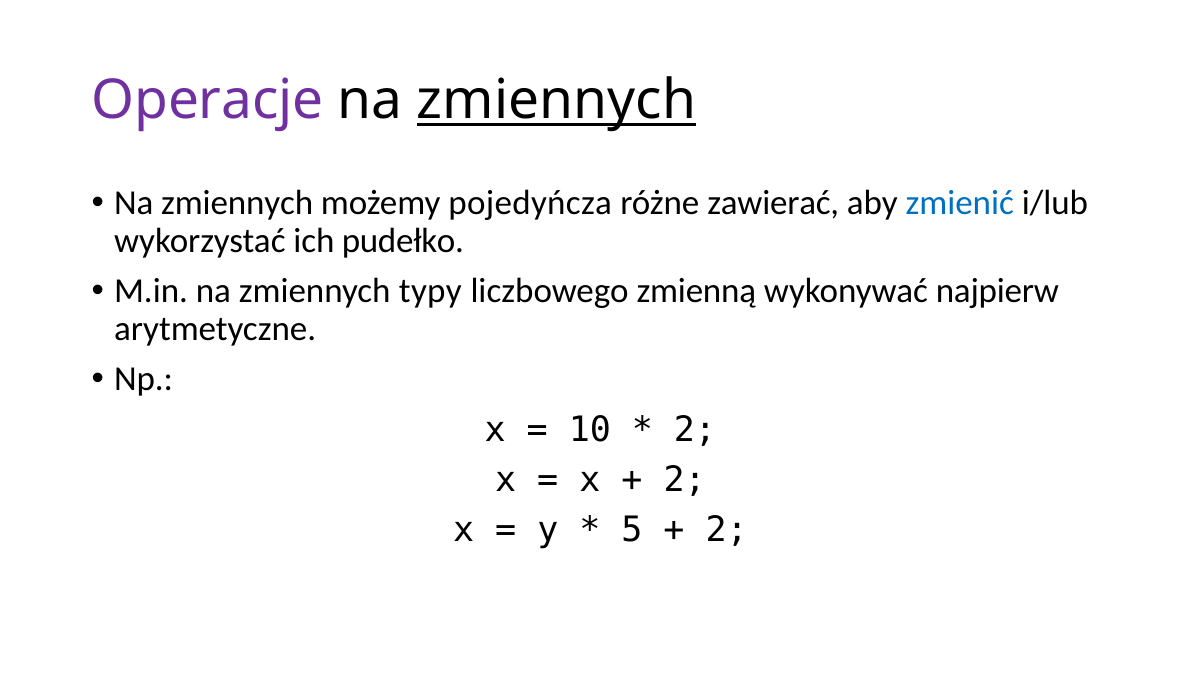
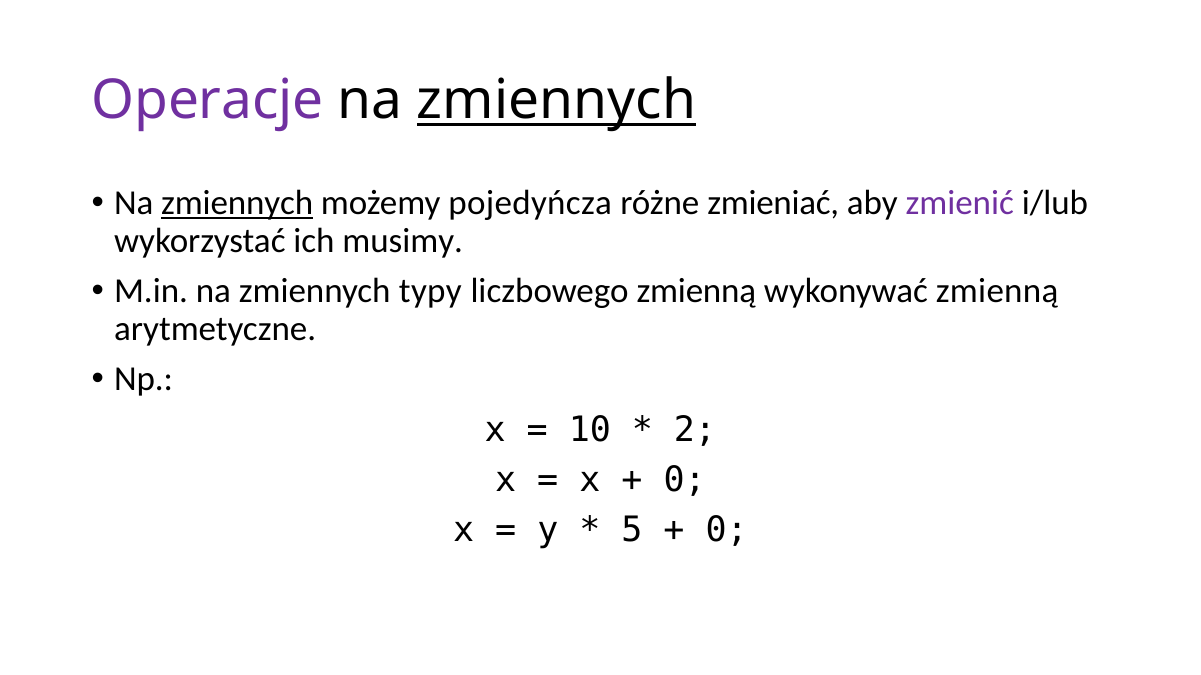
zmiennych at (237, 203) underline: none -> present
zawierać: zawierać -> zmieniać
zmienić colour: blue -> purple
pudełko: pudełko -> musimy
wykonywać najpierw: najpierw -> zmienną
2 at (685, 480): 2 -> 0
2 at (727, 531): 2 -> 0
